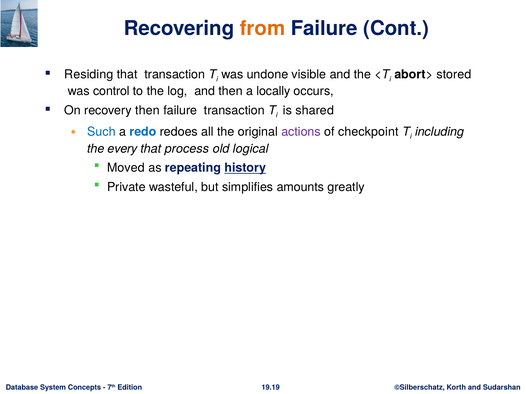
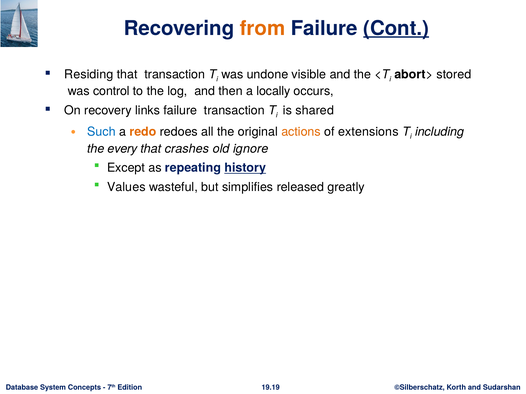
Cont underline: none -> present
recovery then: then -> links
redo colour: blue -> orange
actions colour: purple -> orange
checkpoint: checkpoint -> extensions
process: process -> crashes
logical: logical -> ignore
Moved: Moved -> Except
Private: Private -> Values
amounts: amounts -> released
